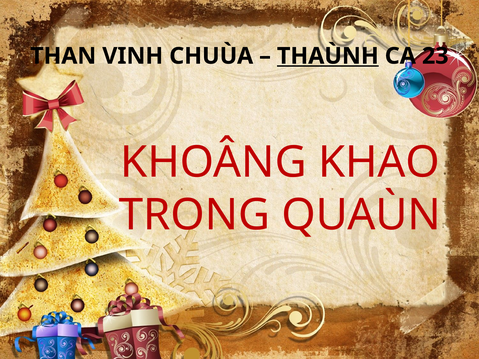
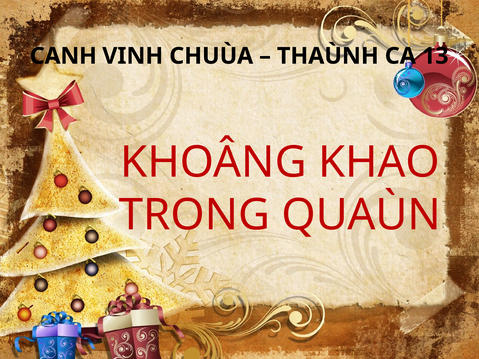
THAN: THAN -> CANH
THAÙNH underline: present -> none
23: 23 -> 13
